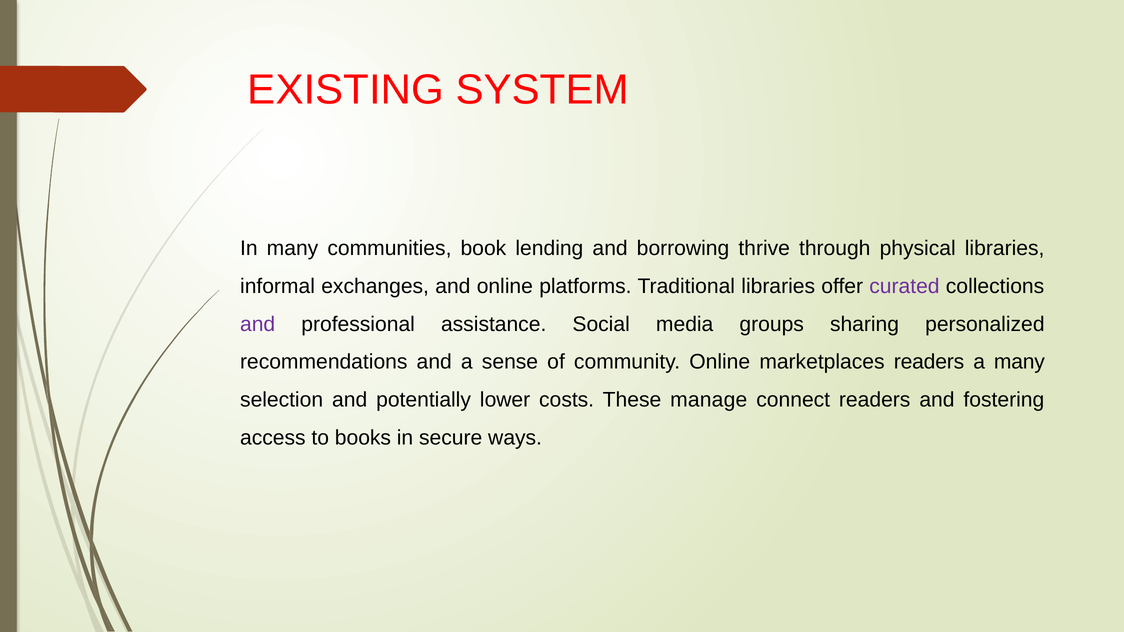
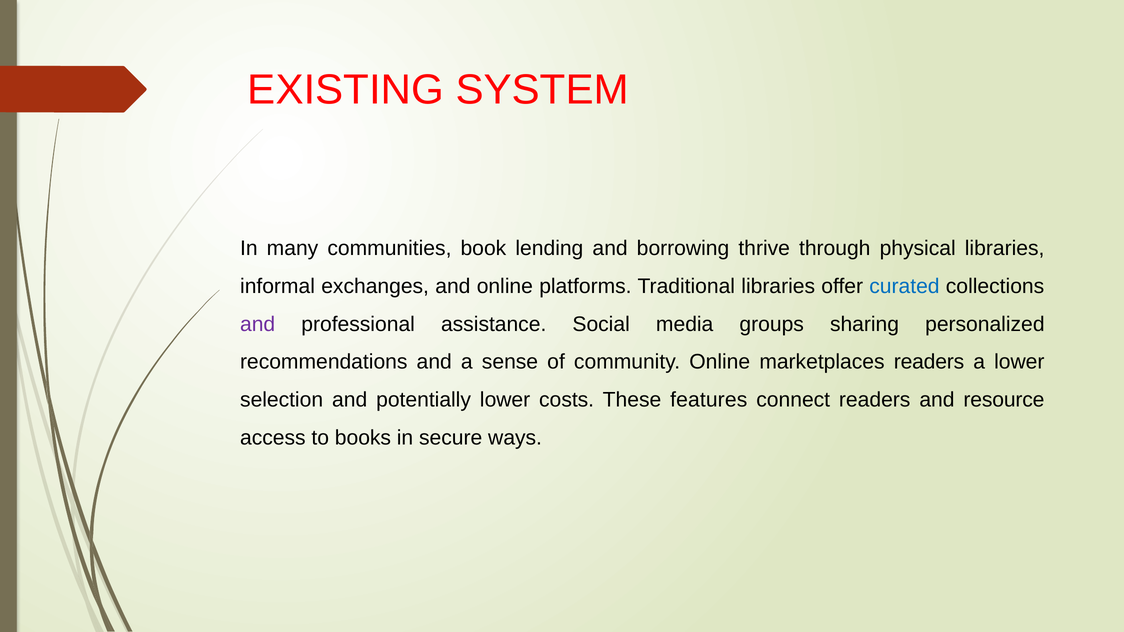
curated colour: purple -> blue
a many: many -> lower
manage: manage -> features
fostering: fostering -> resource
